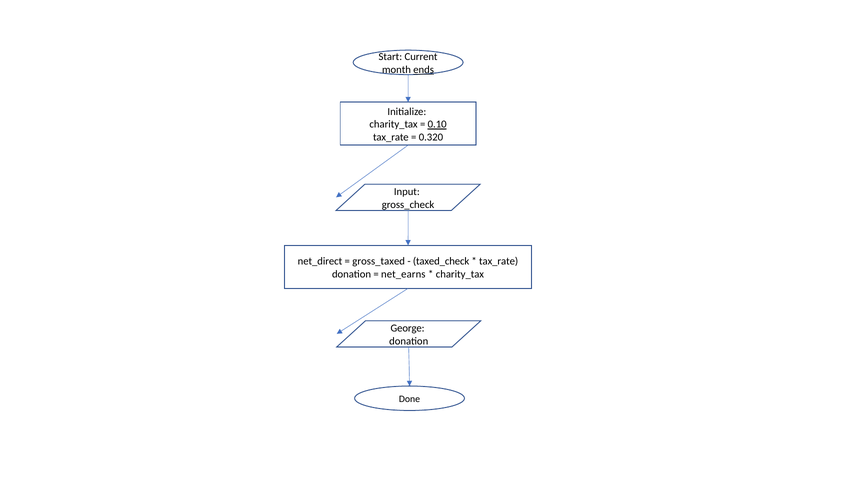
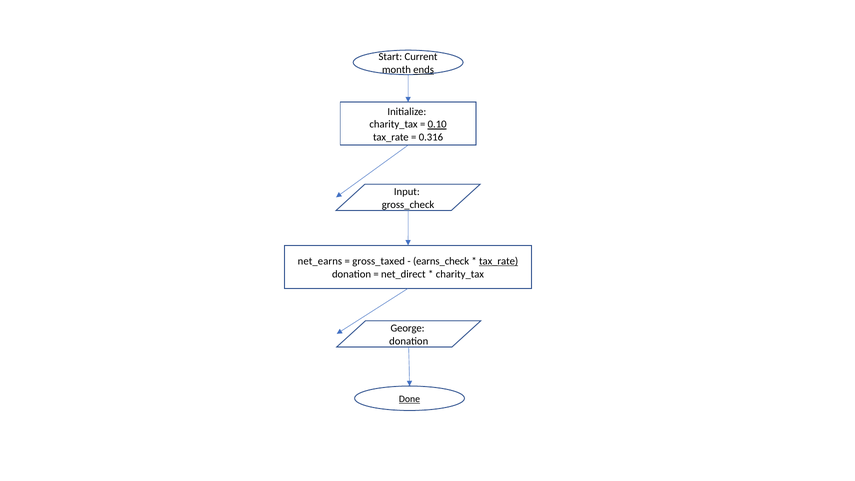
0.320: 0.320 -> 0.316
net_direct: net_direct -> net_earns
taxed_check: taxed_check -> earns_check
tax_rate at (499, 261) underline: none -> present
net_earns: net_earns -> net_direct
Done underline: none -> present
